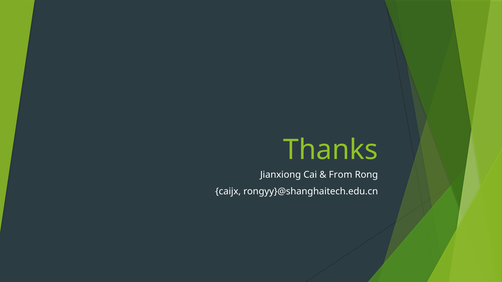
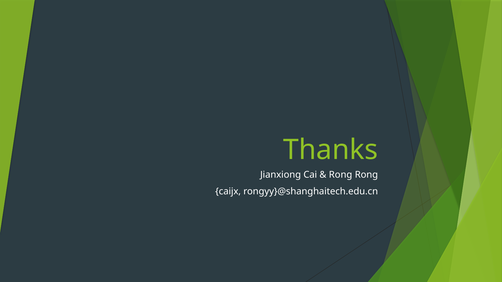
From at (341, 175): From -> Rong
